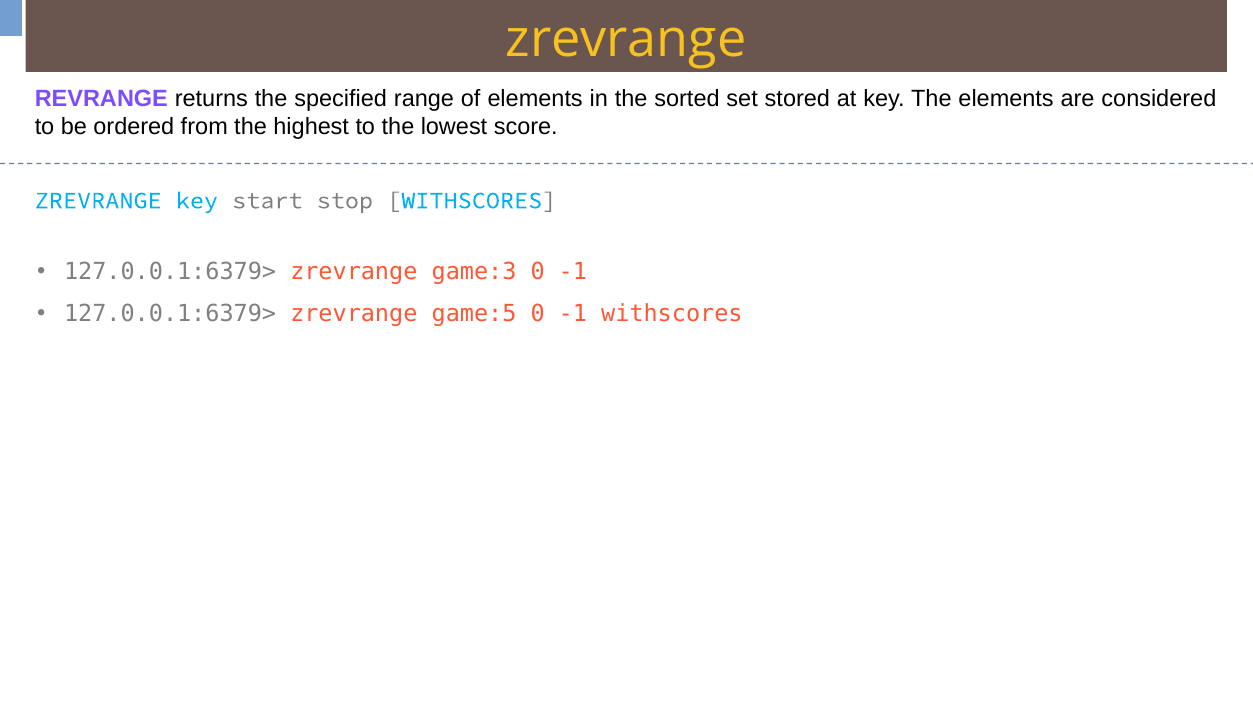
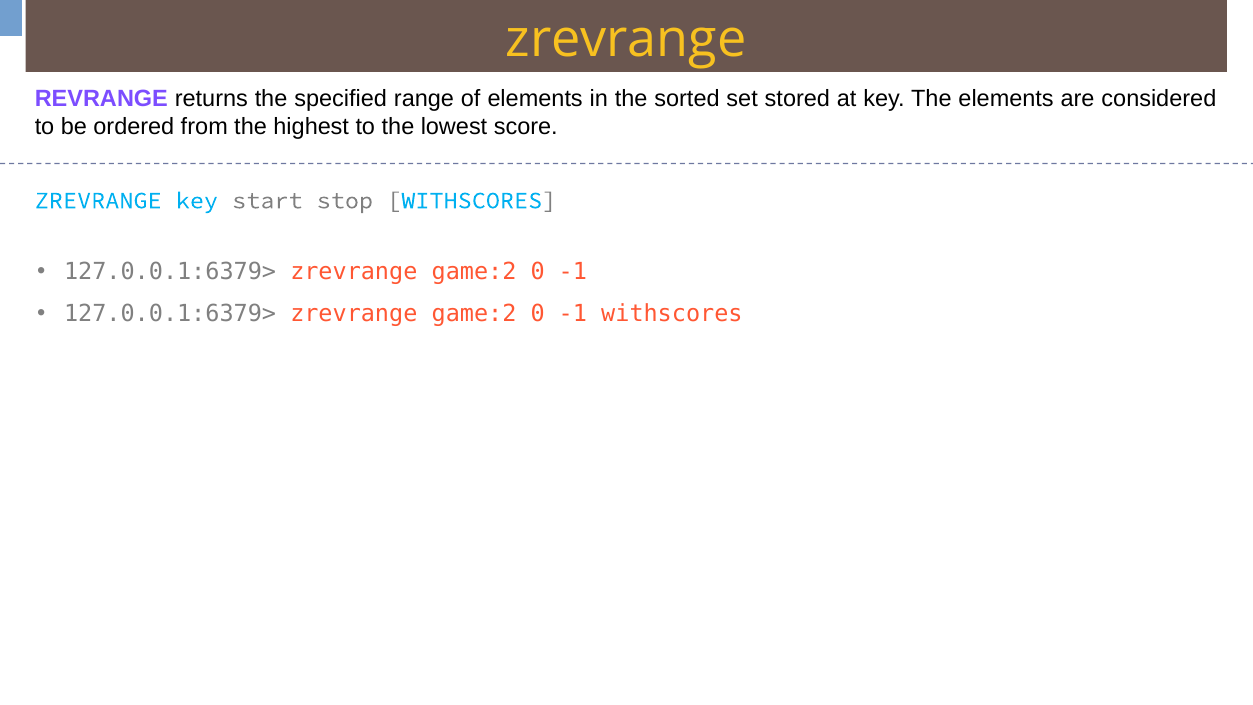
game:3 at (474, 272): game:3 -> game:2
game:5 at (474, 314): game:5 -> game:2
